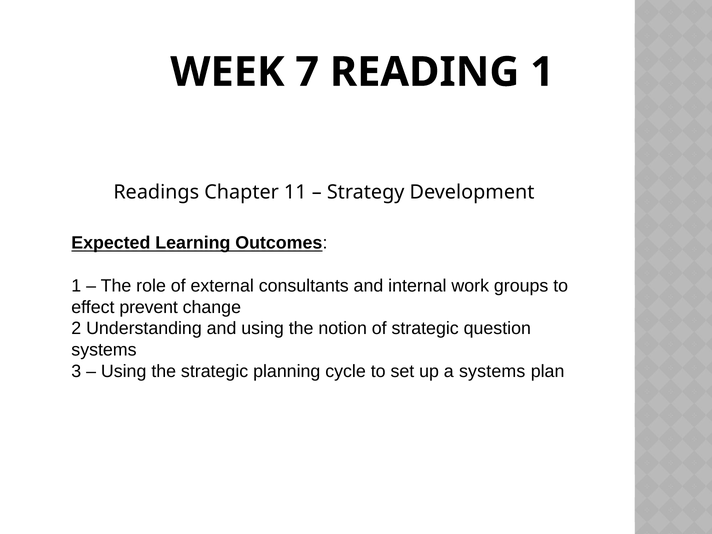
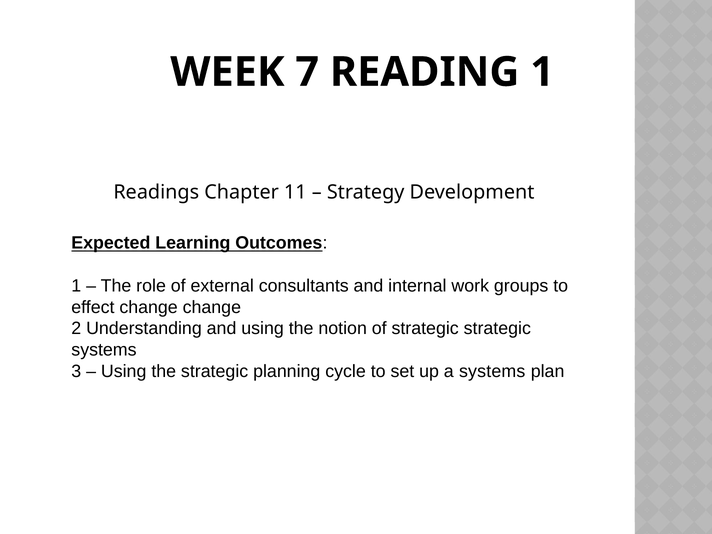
effect prevent: prevent -> change
strategic question: question -> strategic
